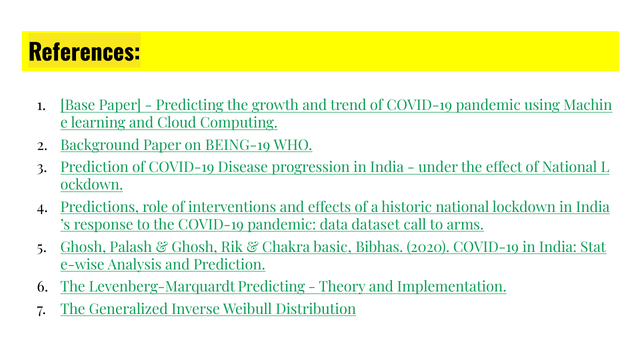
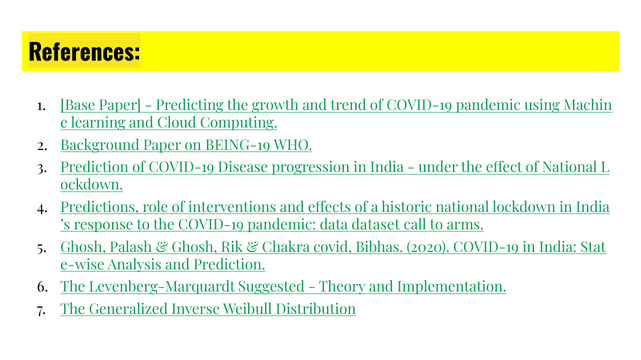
basic: basic -> covid
Levenberg-Marquardt Predicting: Predicting -> Suggested
